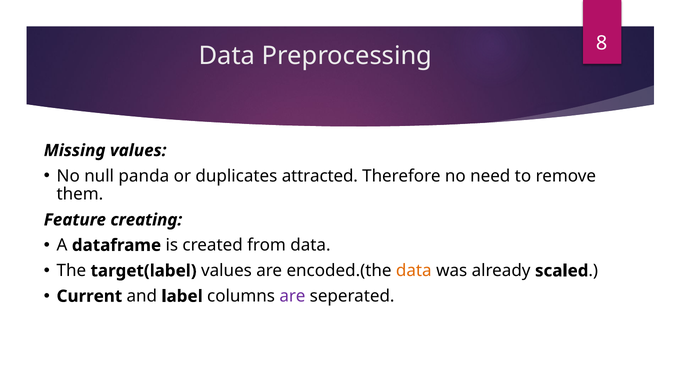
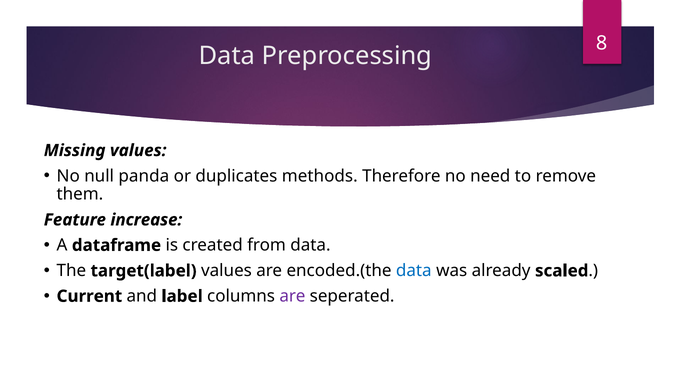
attracted: attracted -> methods
creating: creating -> increase
data at (414, 271) colour: orange -> blue
